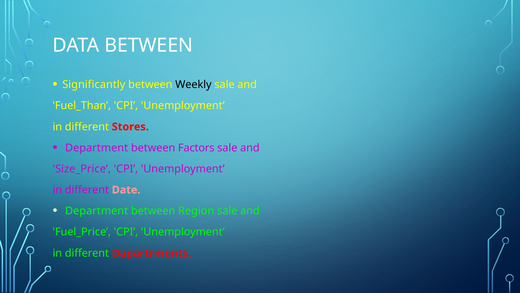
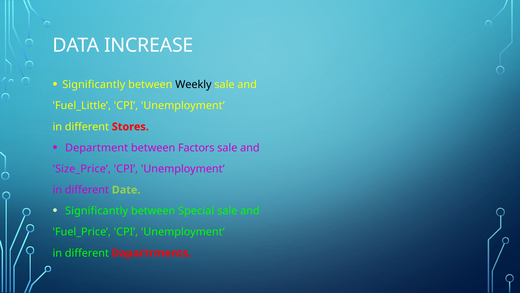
DATA BETWEEN: BETWEEN -> INCREASE
Fuel_Than: Fuel_Than -> Fuel_Little
Date colour: pink -> light green
Department at (97, 211): Department -> Significantly
Region: Region -> Special
